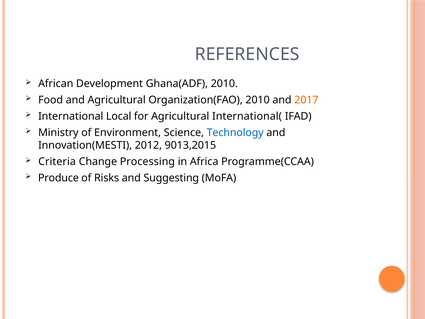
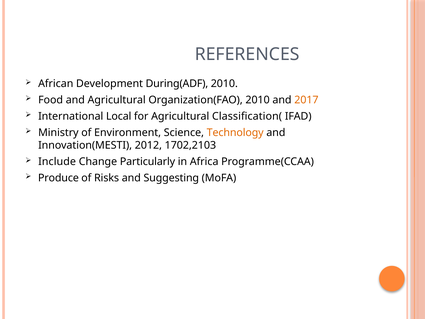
Ghana(ADF: Ghana(ADF -> During(ADF
International(: International( -> Classiﬁcation(
Technology colour: blue -> orange
9013,2015: 9013,2015 -> 1702,2103
Criteria: Criteria -> Include
Processing: Processing -> Particularly
